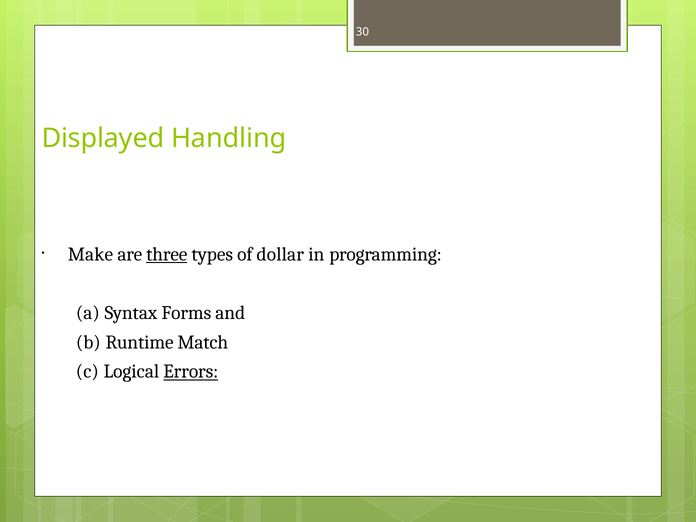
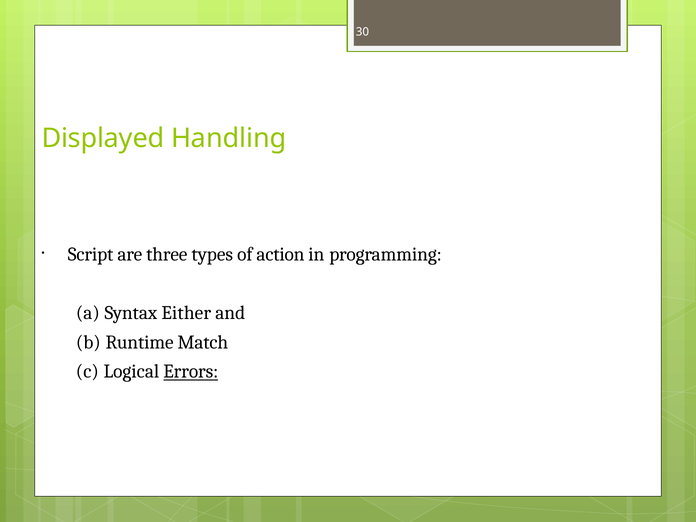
Make: Make -> Script
three underline: present -> none
dollar: dollar -> action
Forms: Forms -> Either
